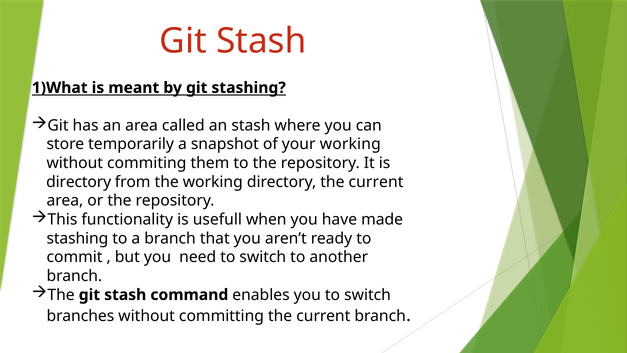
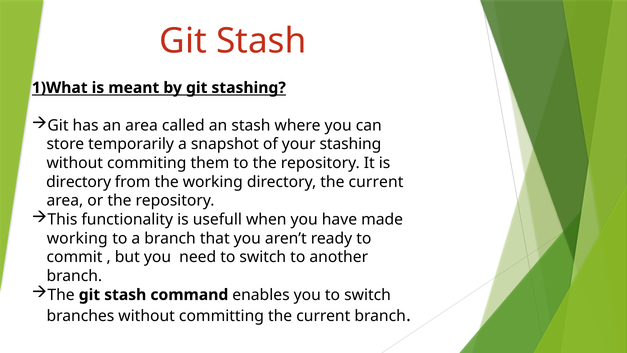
your working: working -> stashing
stashing at (77, 238): stashing -> working
